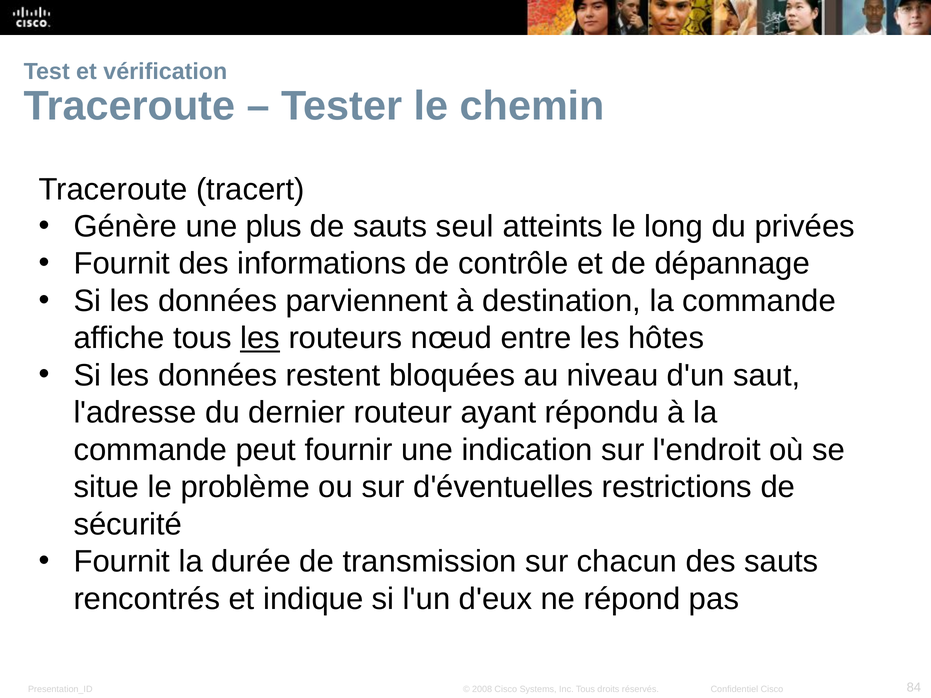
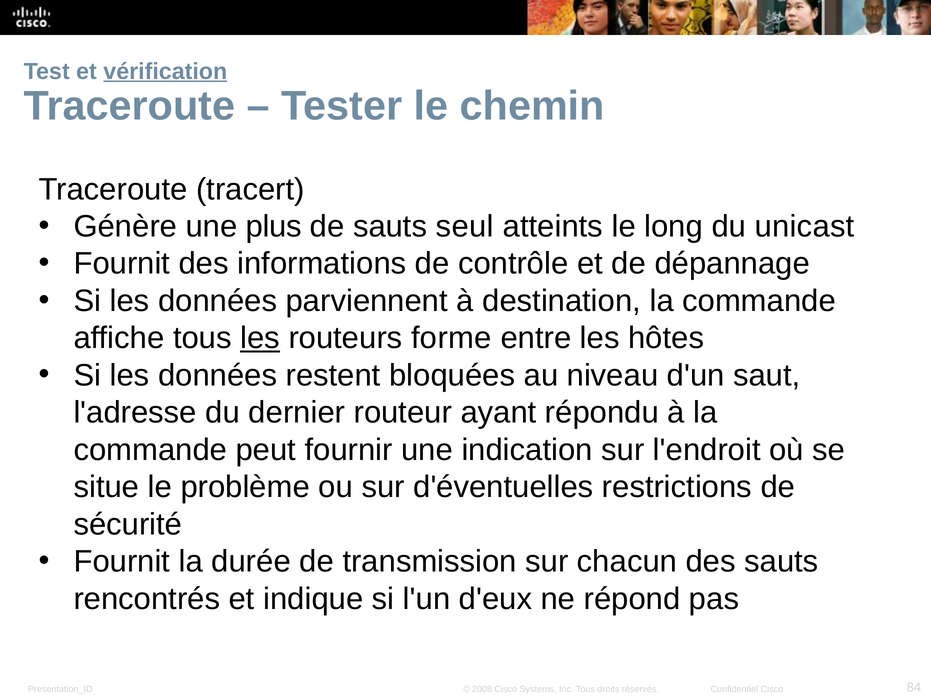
vérification underline: none -> present
privées: privées -> unicast
nœud: nœud -> forme
